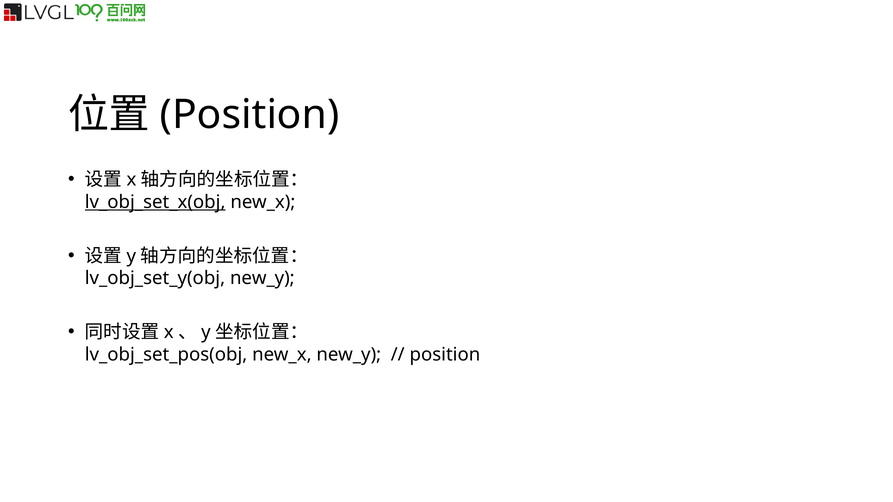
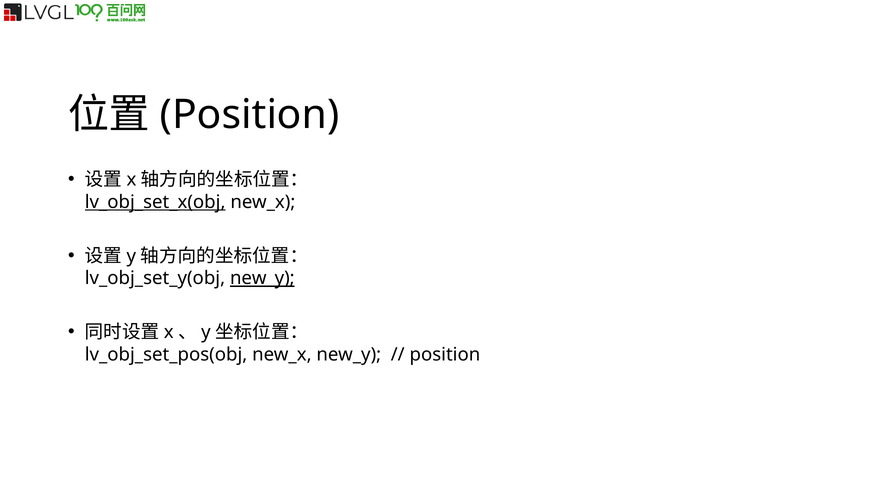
new_y at (262, 278) underline: none -> present
